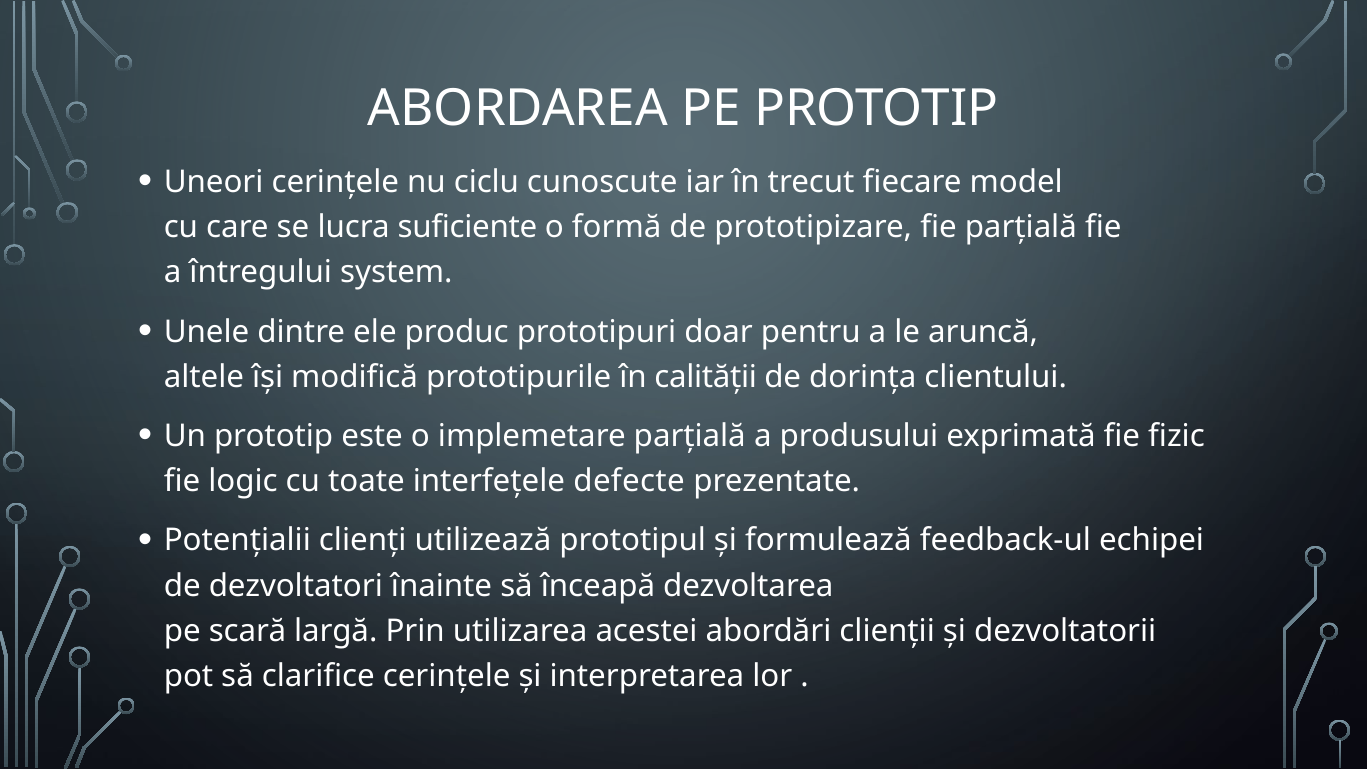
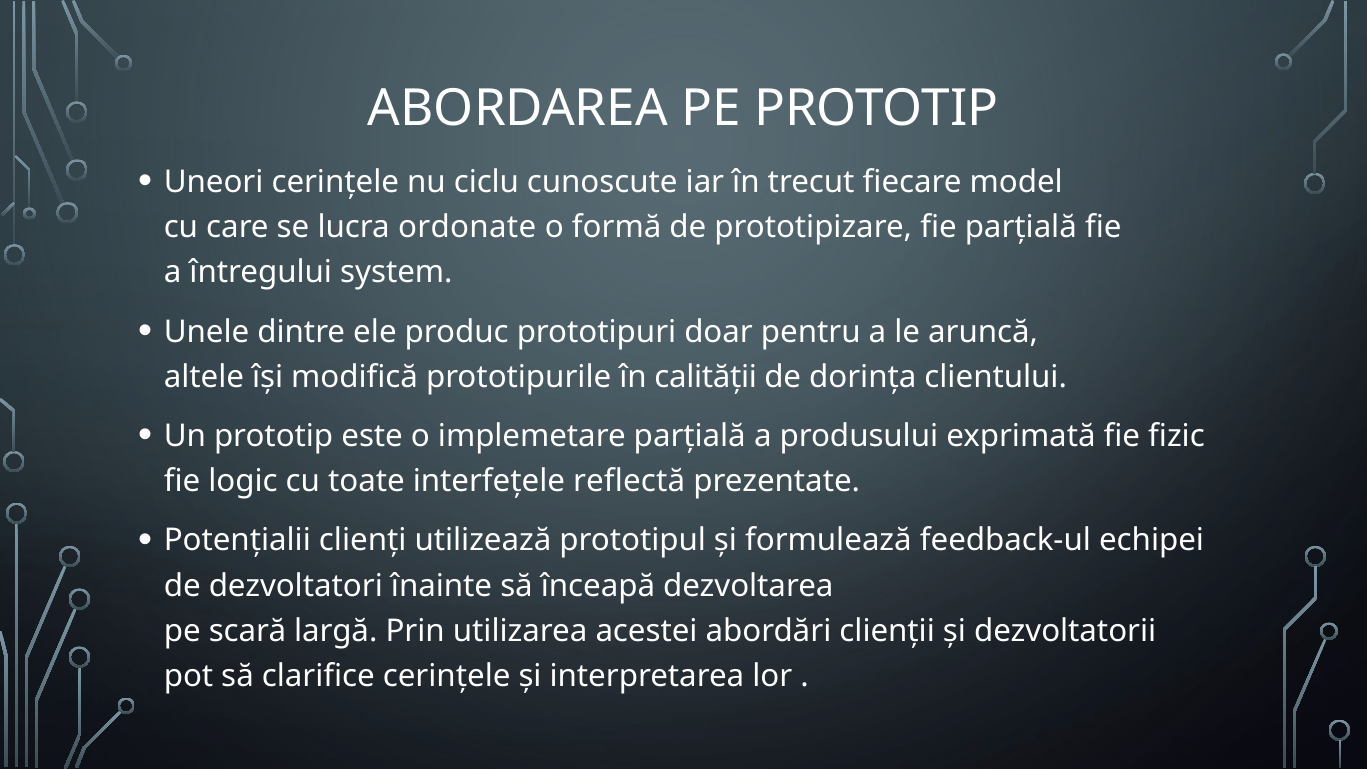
suficiente: suficiente -> ordonate
defecte: defecte -> reflectă
